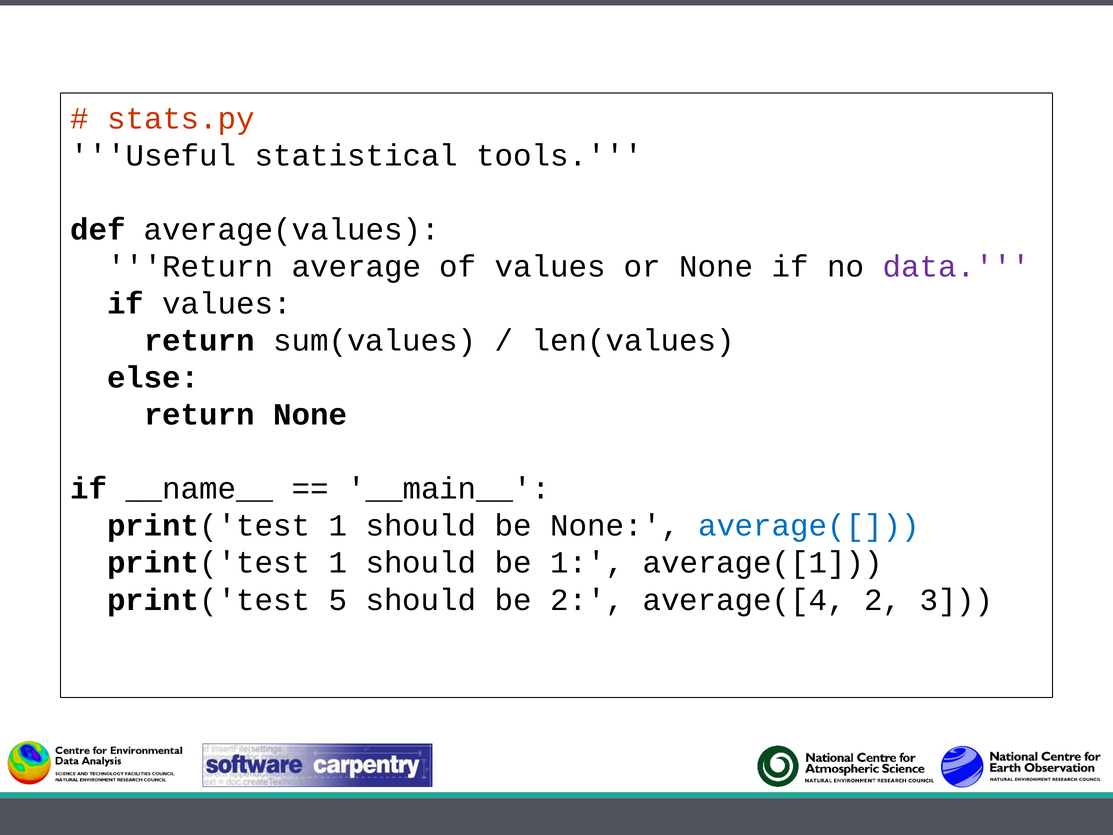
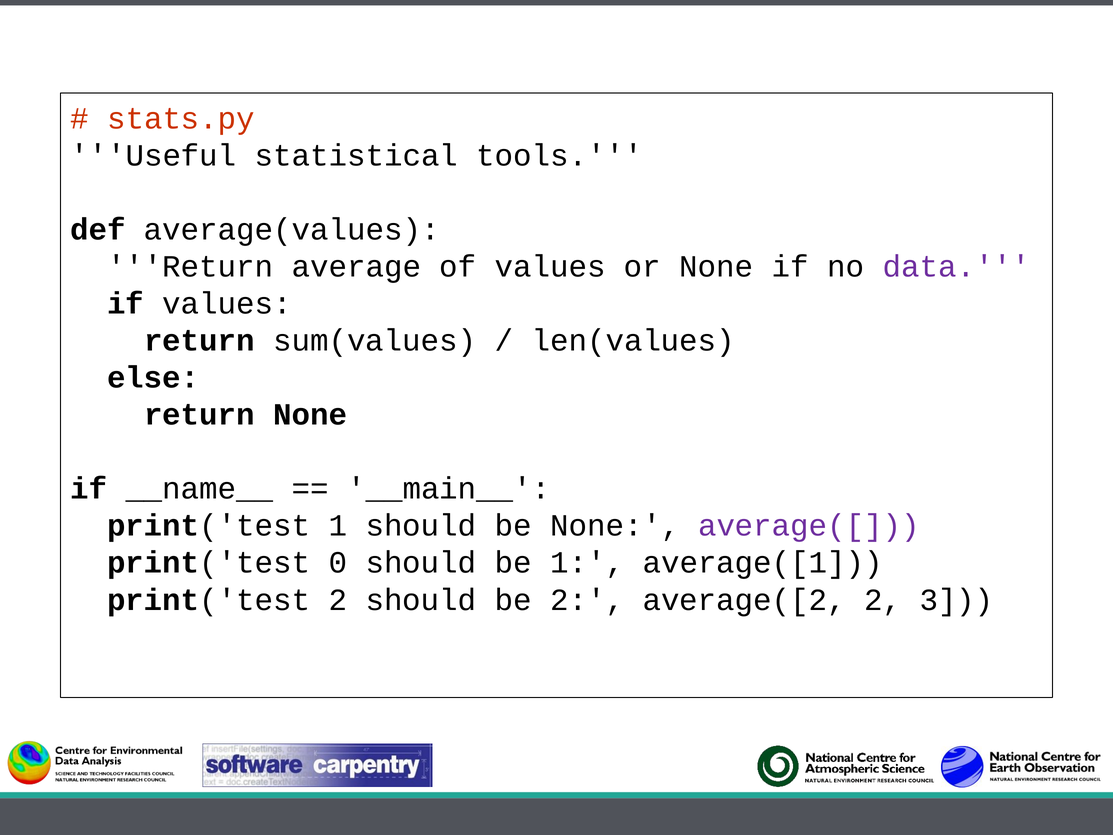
average([ colour: blue -> purple
1 at (338, 563): 1 -> 0
print('test 5: 5 -> 2
average([4: average([4 -> average([2
